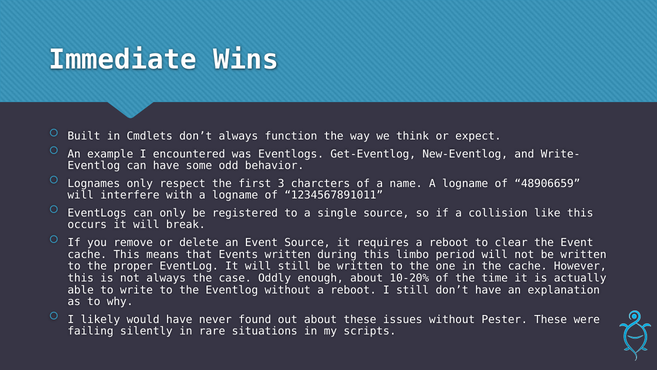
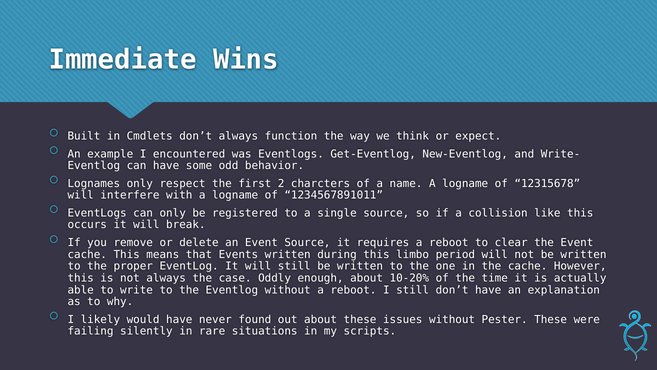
3: 3 -> 2
48906659: 48906659 -> 12315678
